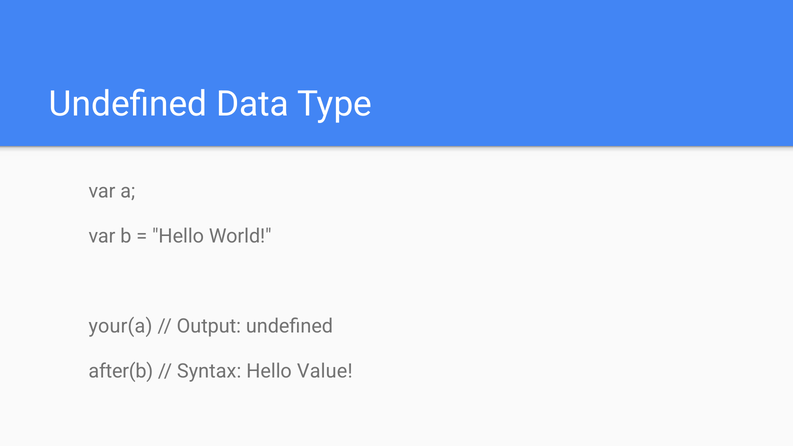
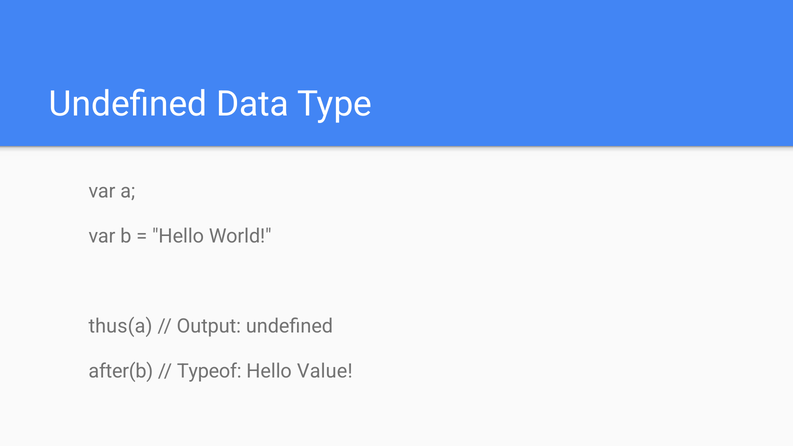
your(a: your(a -> thus(a
Syntax: Syntax -> Typeof
